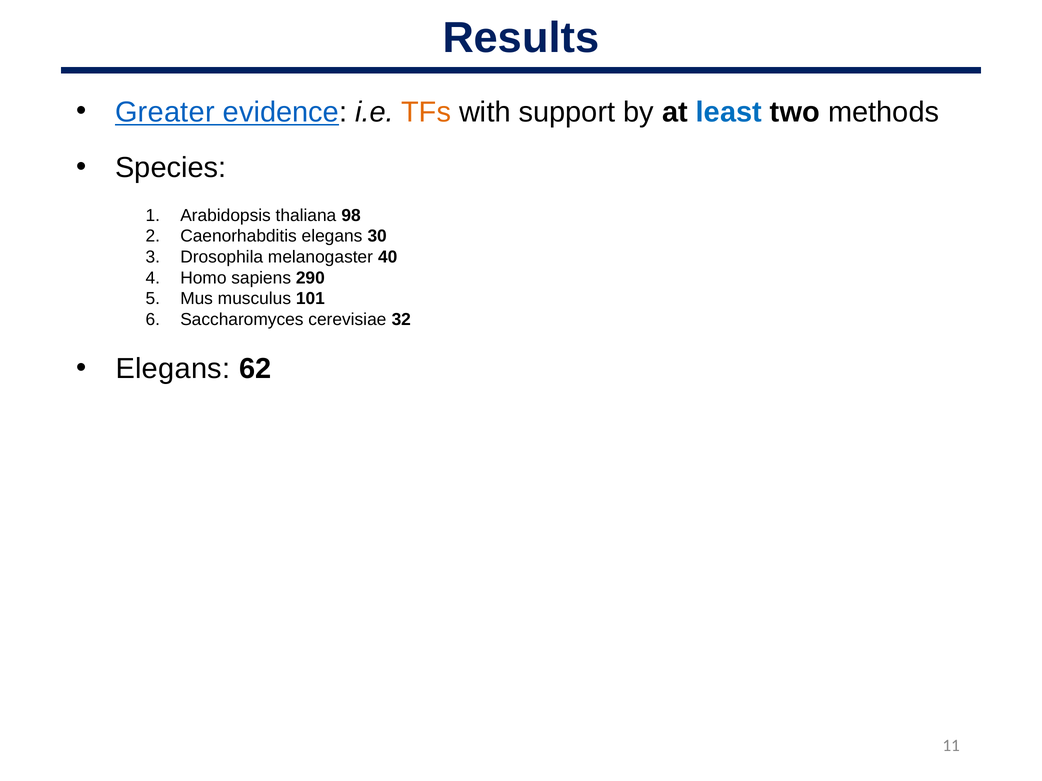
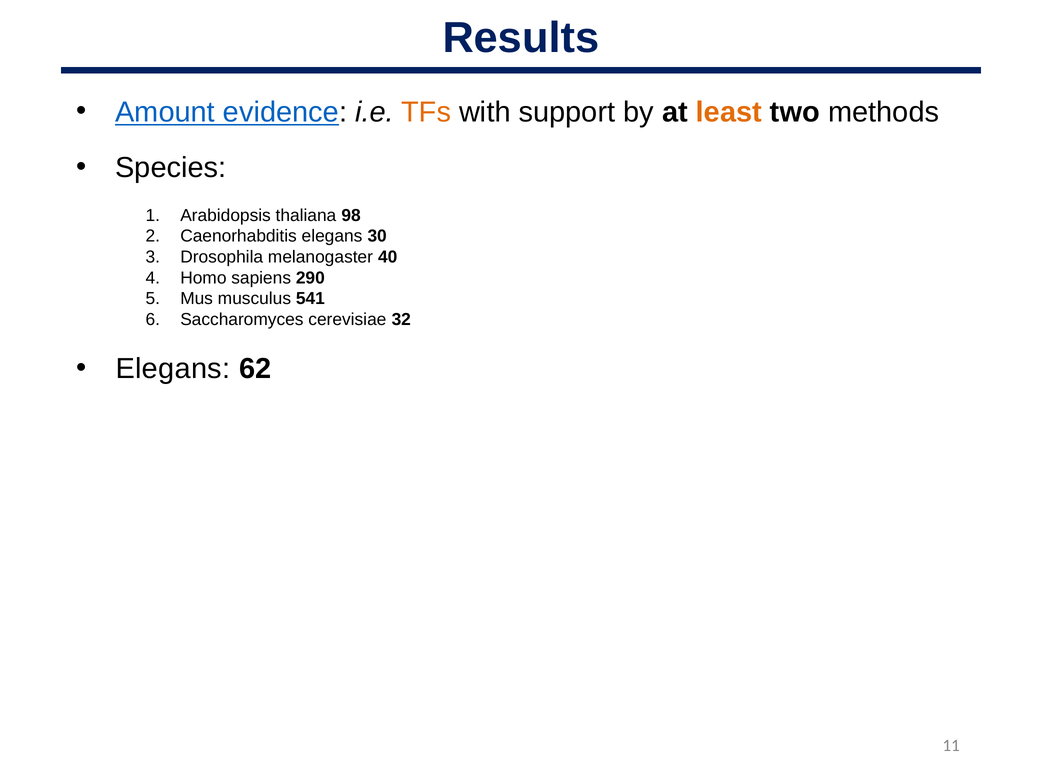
Greater: Greater -> Amount
least colour: blue -> orange
101: 101 -> 541
